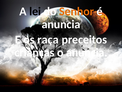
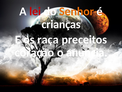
lei colour: black -> red
anuncia at (61, 24): anuncia -> crianças
crianças: crianças -> coração
